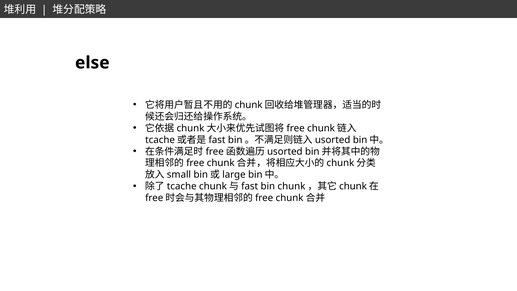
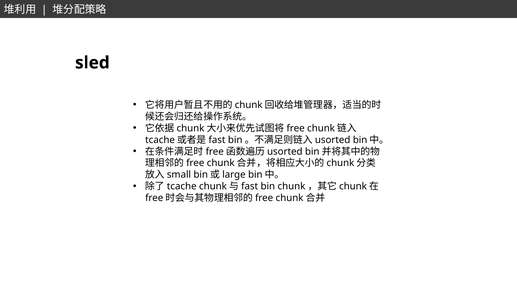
else: else -> sled
